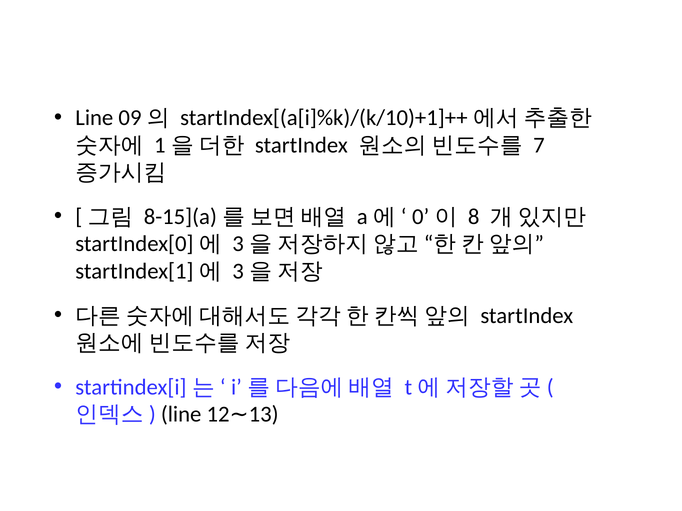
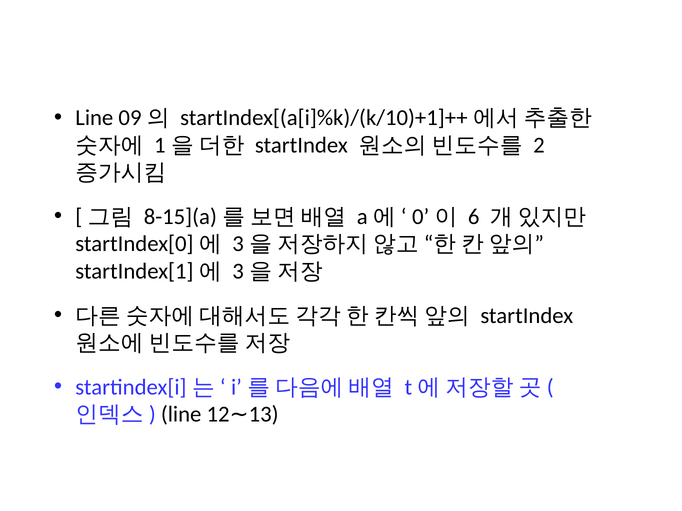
7: 7 -> 2
8: 8 -> 6
